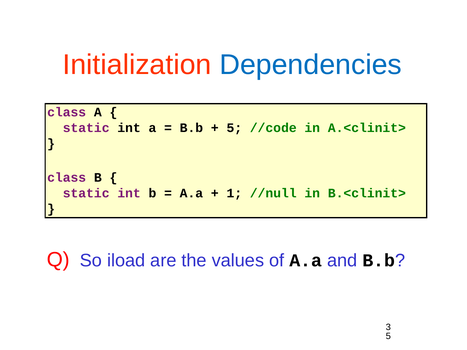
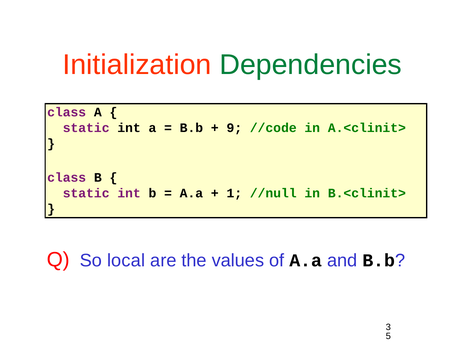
Dependencies colour: blue -> green
5 at (234, 128): 5 -> 9
iload: iload -> local
